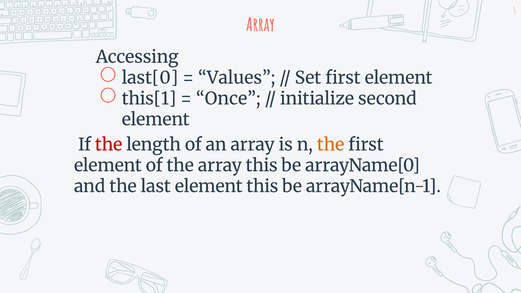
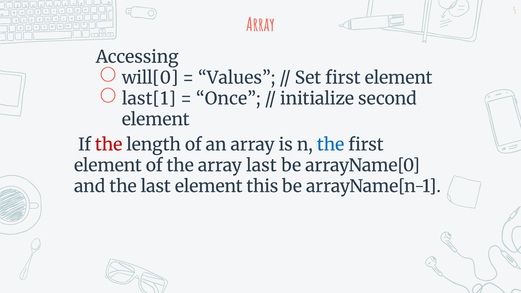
last[0: last[0 -> will[0
this[1: this[1 -> last[1
the at (331, 145) colour: orange -> blue
array this: this -> last
